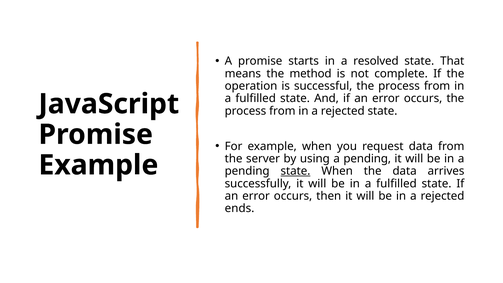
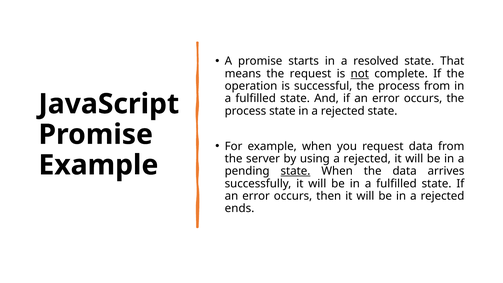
the method: method -> request
not underline: none -> present
from at (282, 111): from -> state
using a pending: pending -> rejected
